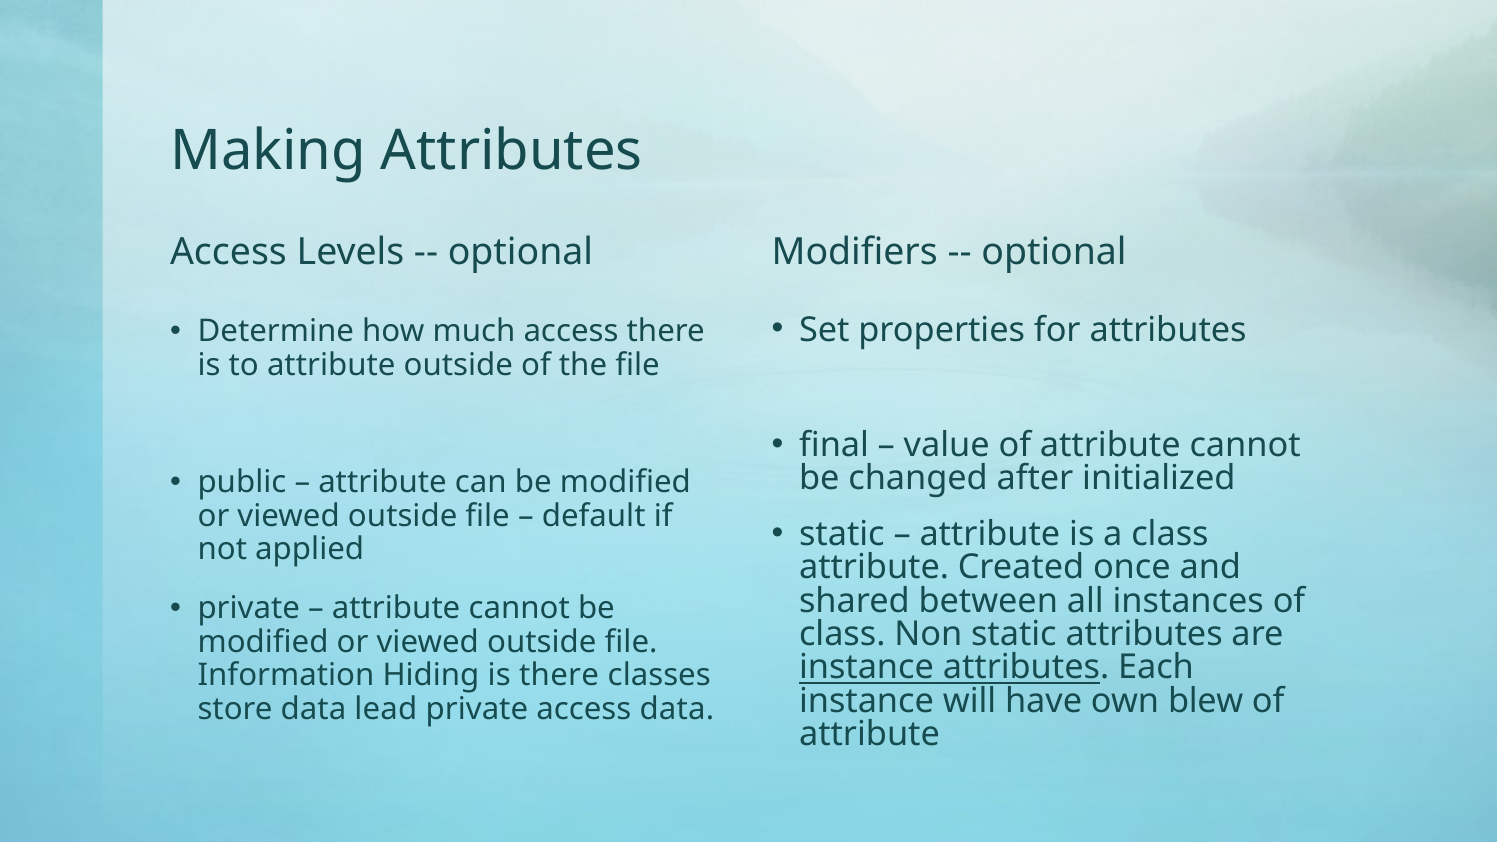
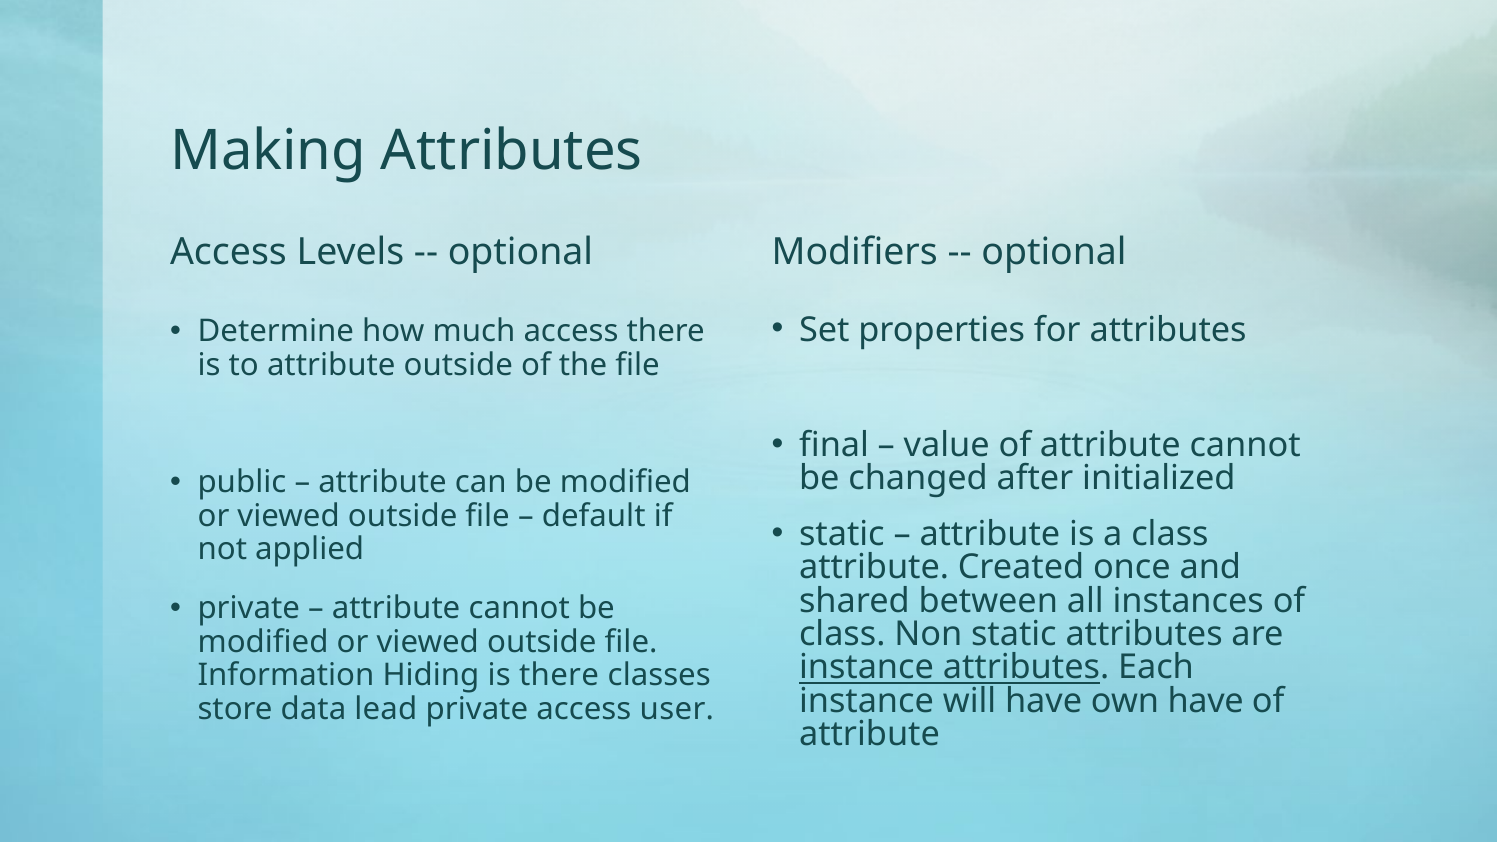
own blew: blew -> have
access data: data -> user
